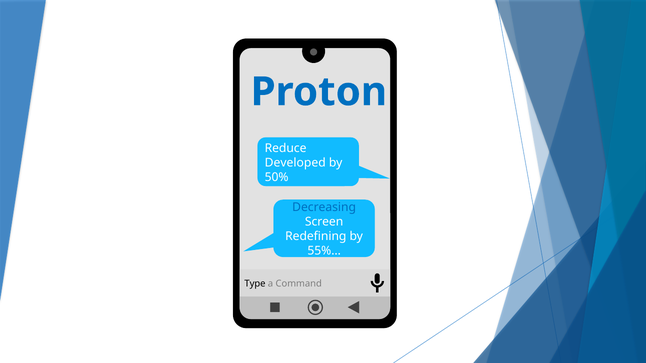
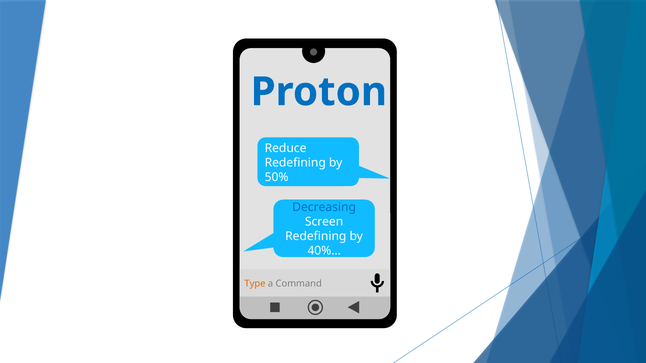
Developed at (295, 163): Developed -> Redefining
55%…: 55%… -> 40%…
Type colour: black -> orange
